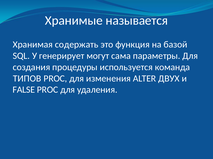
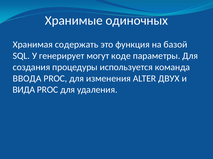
называется: называется -> одиночных
сама: сама -> коде
ТИПОВ: ТИПОВ -> ВВОДА
FALSE: FALSE -> ВИДА
